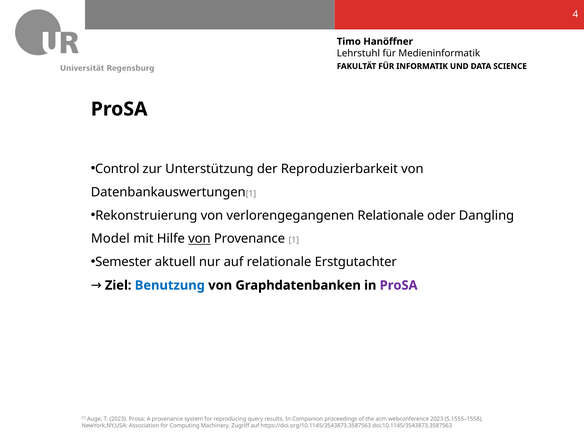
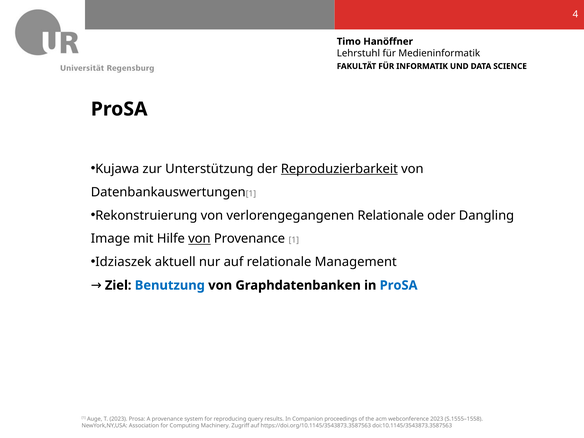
Control: Control -> Kujawa
Reproduzierbarkeit underline: none -> present
Model: Model -> Image
Semester: Semester -> Idziaszek
Erstgutachter: Erstgutachter -> Management
ProSA at (399, 285) colour: purple -> blue
